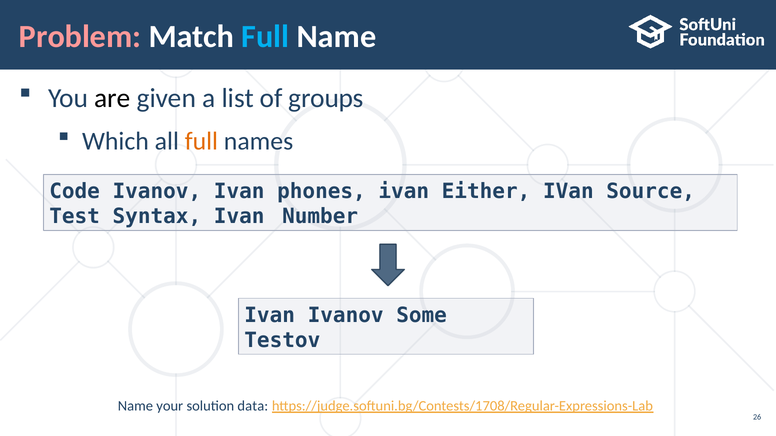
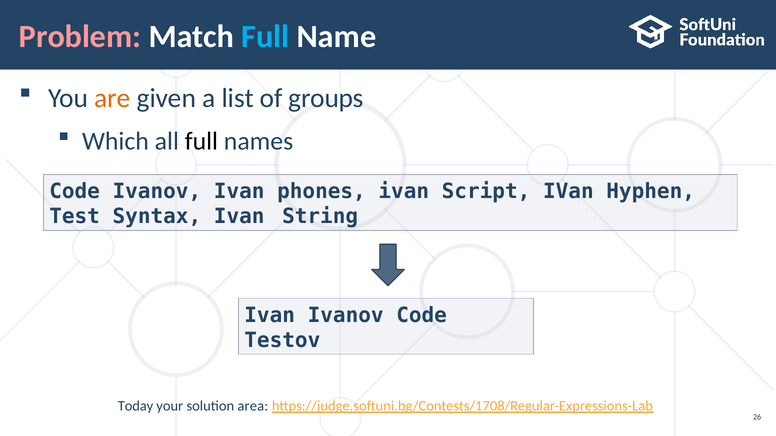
are colour: black -> orange
full at (201, 142) colour: orange -> black
Either: Either -> Script
Source: Source -> Hyphen
Number: Number -> String
Ivanov Some: Some -> Code
Name at (135, 407): Name -> Today
data: data -> area
